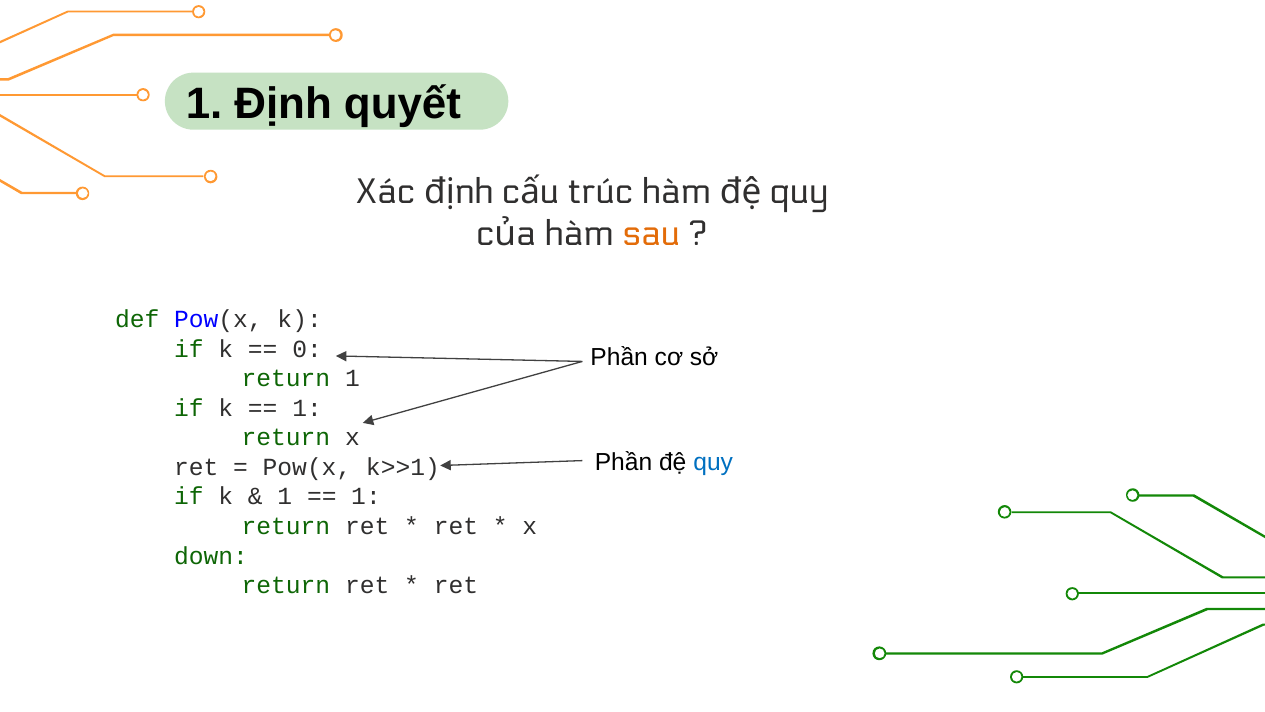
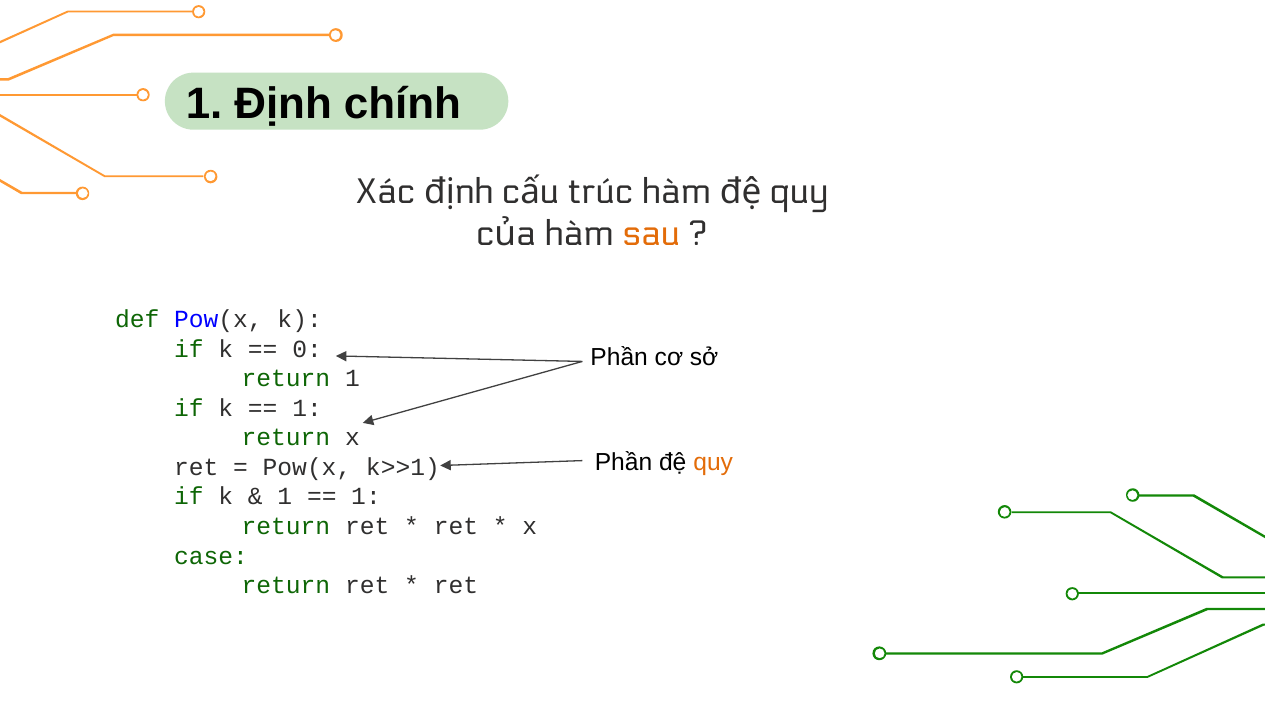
quyết: quyết -> chính
quy at (713, 462) colour: blue -> orange
down: down -> case
